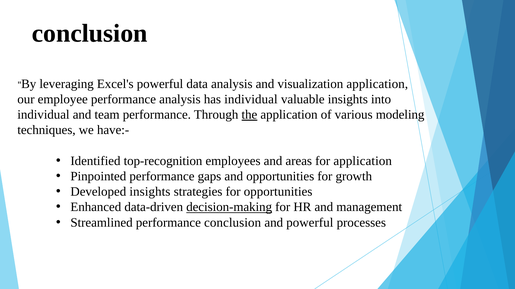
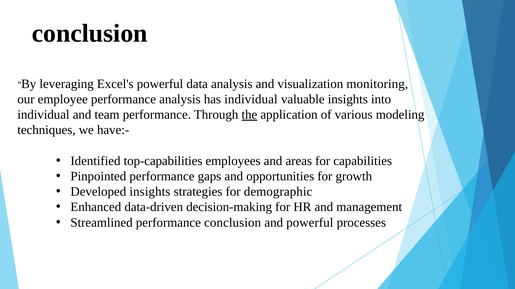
visualization application: application -> monitoring
top-recognition: top-recognition -> top-capabilities
for application: application -> capabilities
for opportunities: opportunities -> demographic
decision-making underline: present -> none
